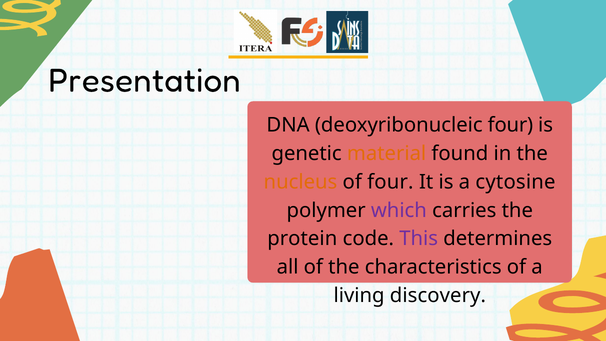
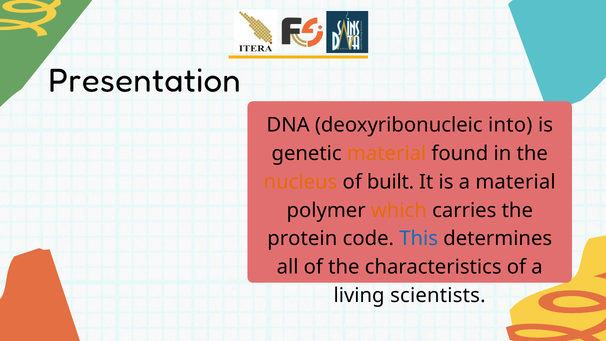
deoxyribonucleic four: four -> into
of four: four -> built
a cytosine: cytosine -> material
which colour: purple -> orange
This colour: purple -> blue
discovery: discovery -> scientists
